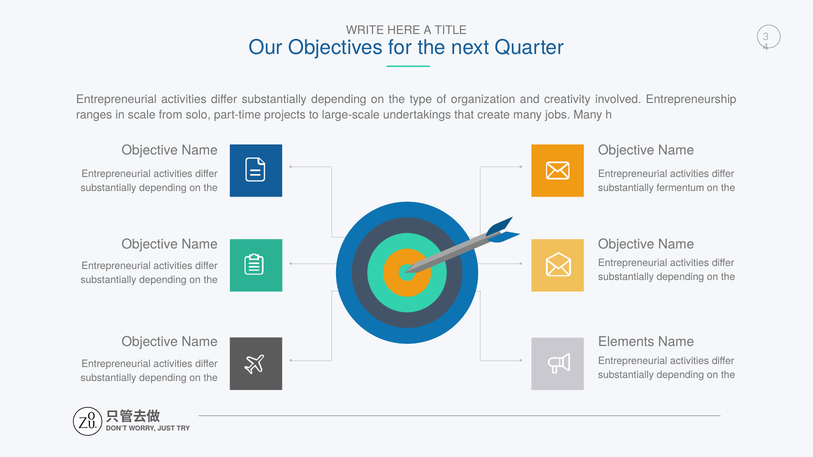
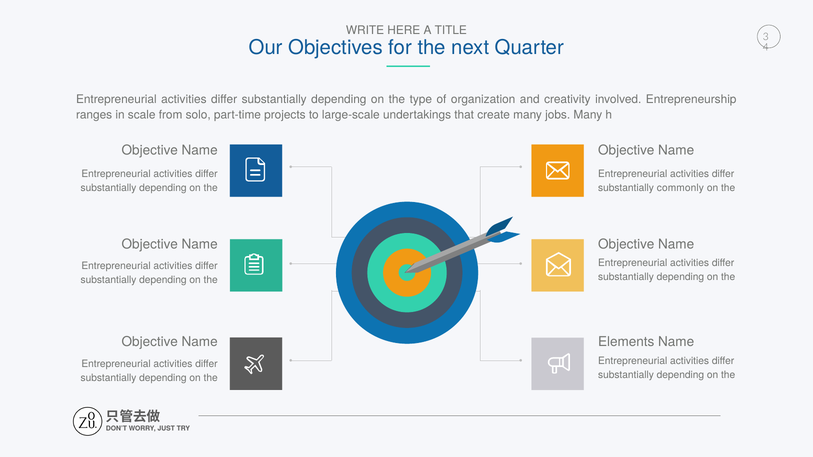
fermentum: fermentum -> commonly
